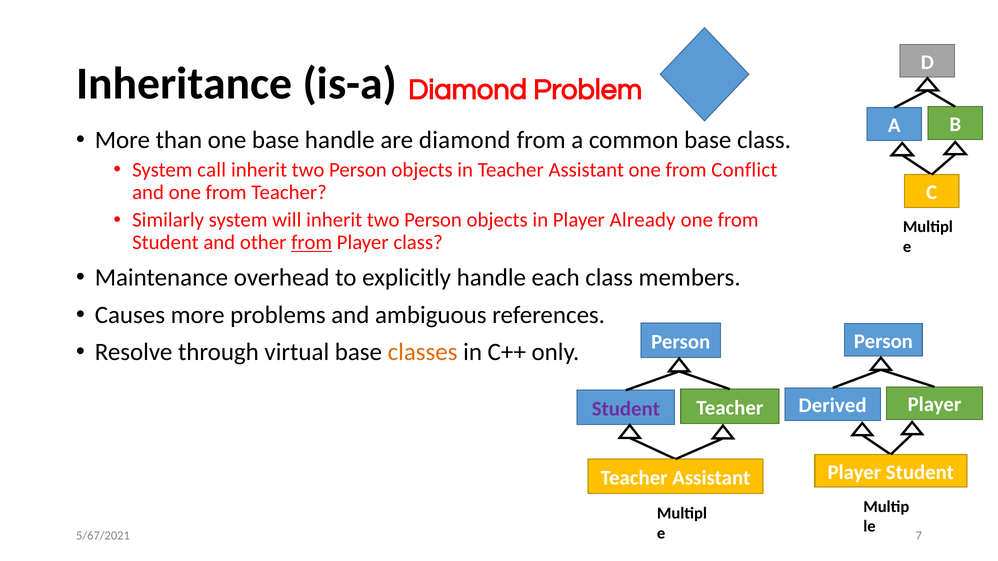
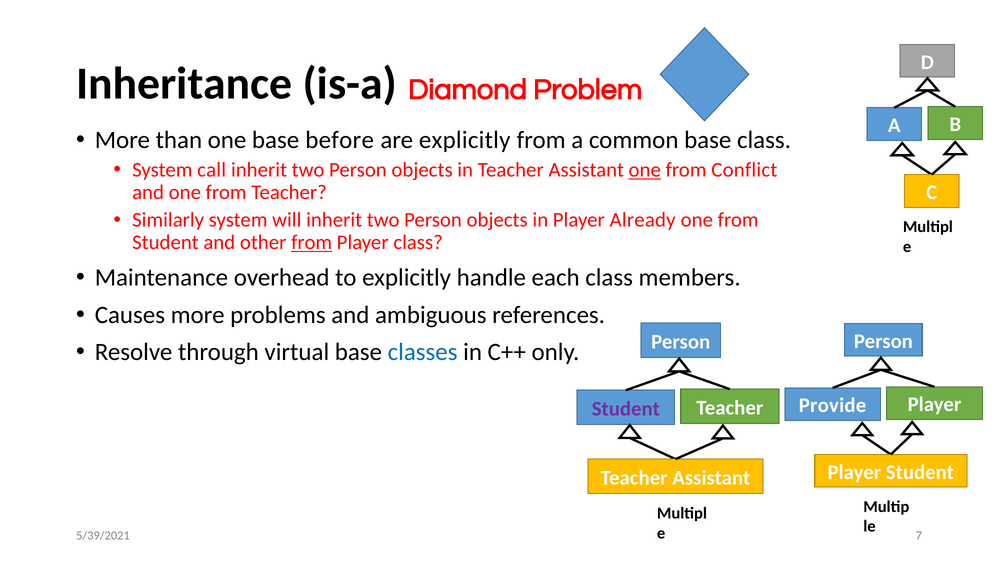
base handle: handle -> before
are diamond: diamond -> explicitly
one at (645, 170) underline: none -> present
classes colour: orange -> blue
Derived: Derived -> Provide
5/67/2021: 5/67/2021 -> 5/39/2021
